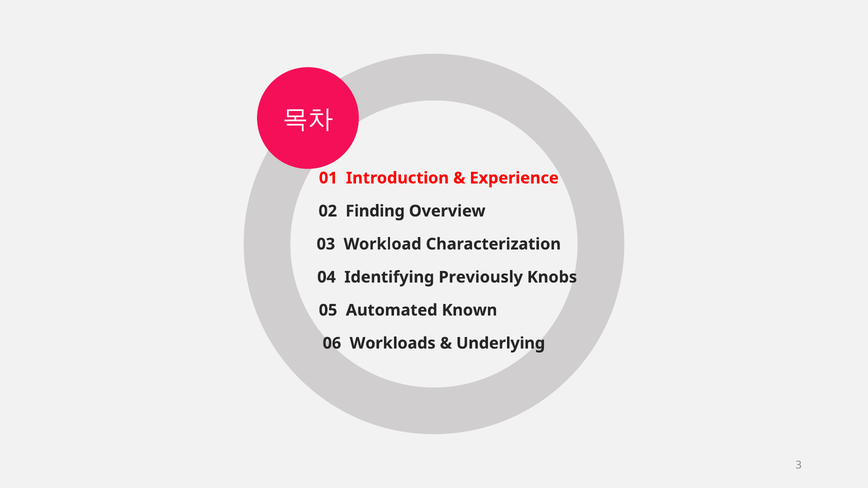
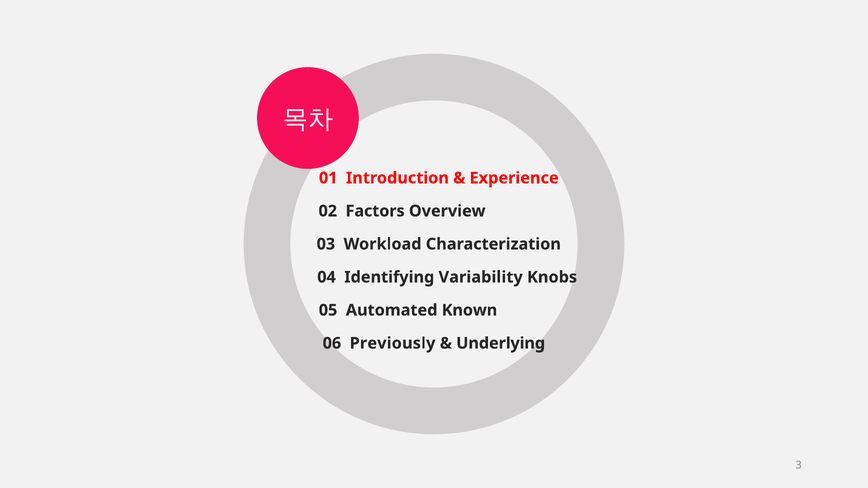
Finding: Finding -> Factors
Previously: Previously -> Variability
Workloads: Workloads -> Previously
